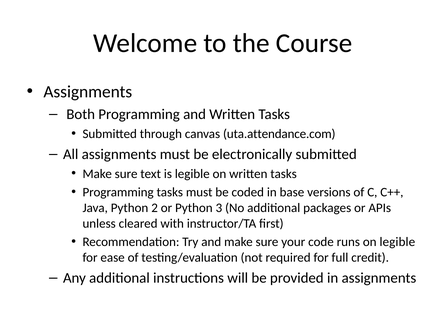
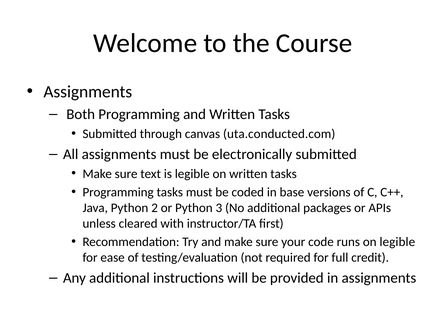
uta.attendance.com: uta.attendance.com -> uta.conducted.com
